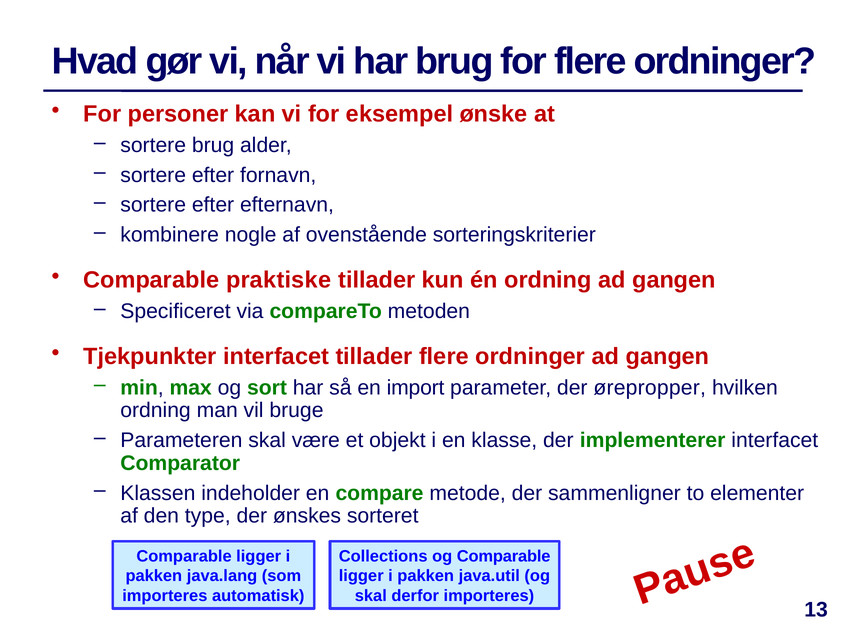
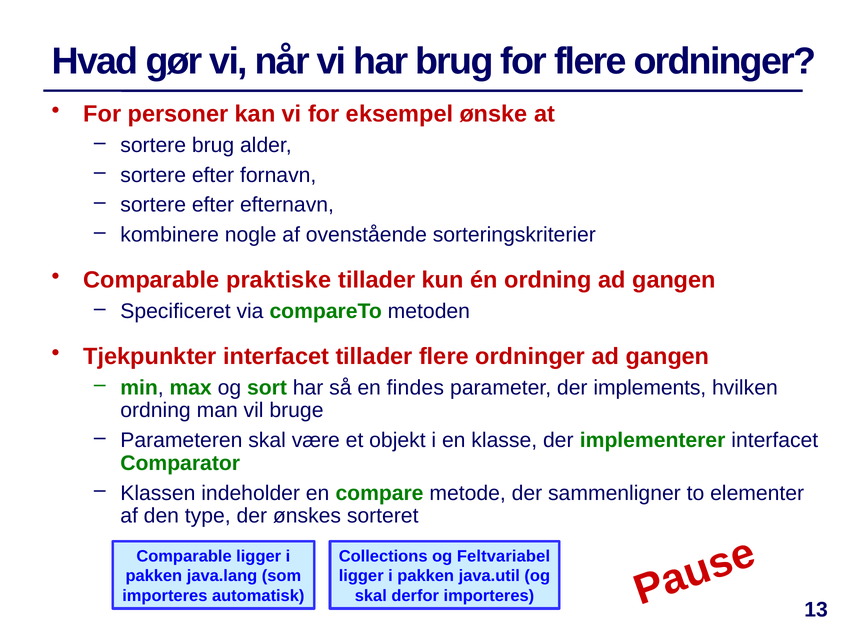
import: import -> findes
ørepropper: ørepropper -> implements
og Comparable: Comparable -> Feltvariabel
